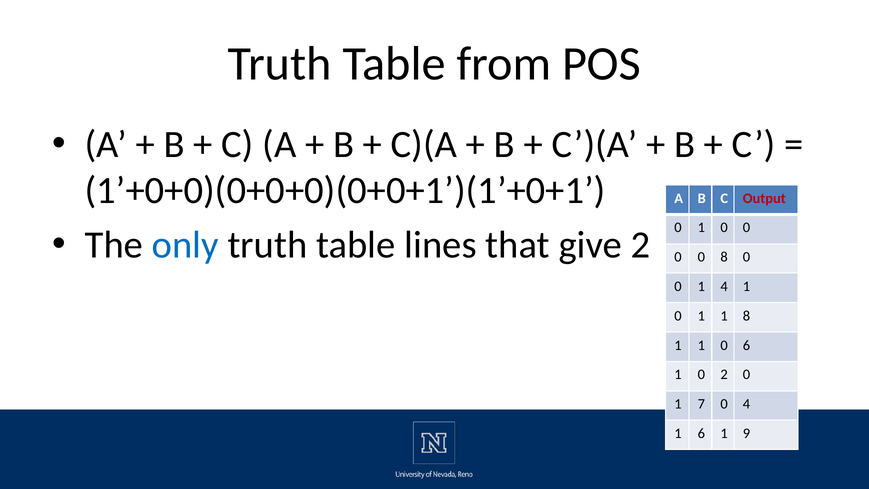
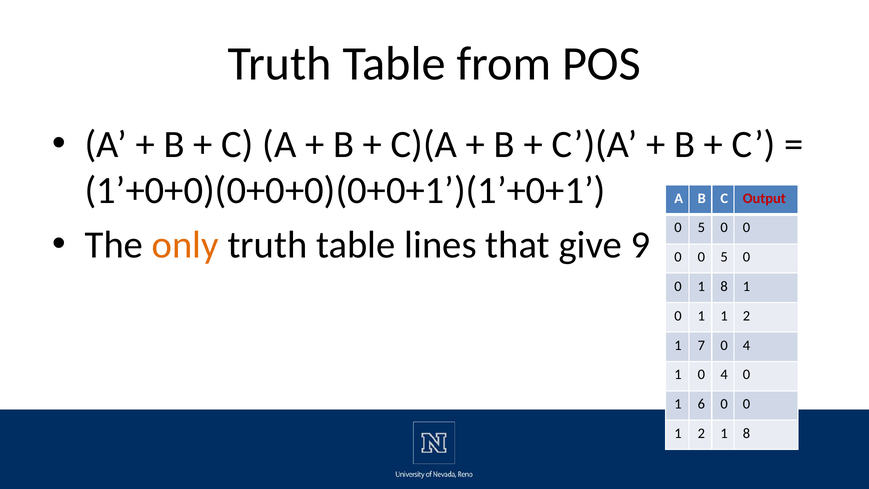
1 at (701, 228): 1 -> 5
only colour: blue -> orange
give 2: 2 -> 9
0 0 8: 8 -> 5
0 1 4: 4 -> 8
1 1 8: 8 -> 2
1 at (701, 345): 1 -> 7
6 at (746, 345): 6 -> 4
1 0 2: 2 -> 4
7: 7 -> 6
4 at (746, 404): 4 -> 0
6 at (701, 433): 6 -> 2
9 at (746, 433): 9 -> 8
